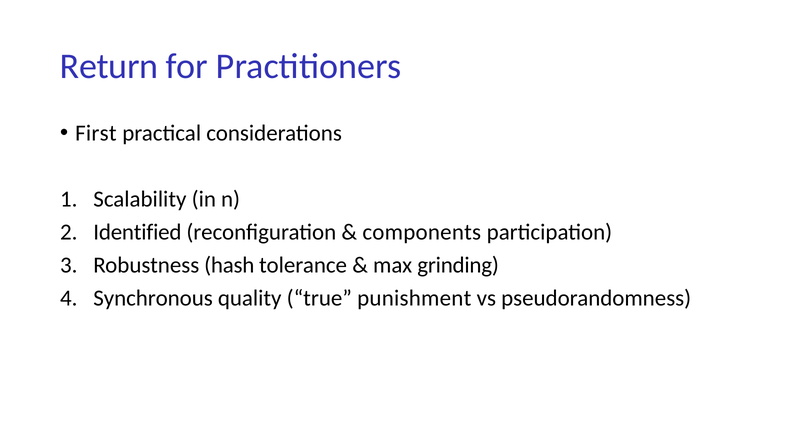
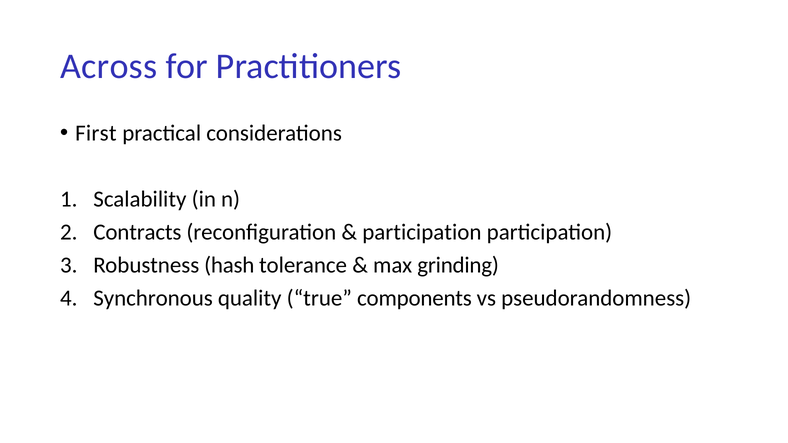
Return: Return -> Across
Identified: Identified -> Contracts
components at (422, 232): components -> participation
punishment: punishment -> components
